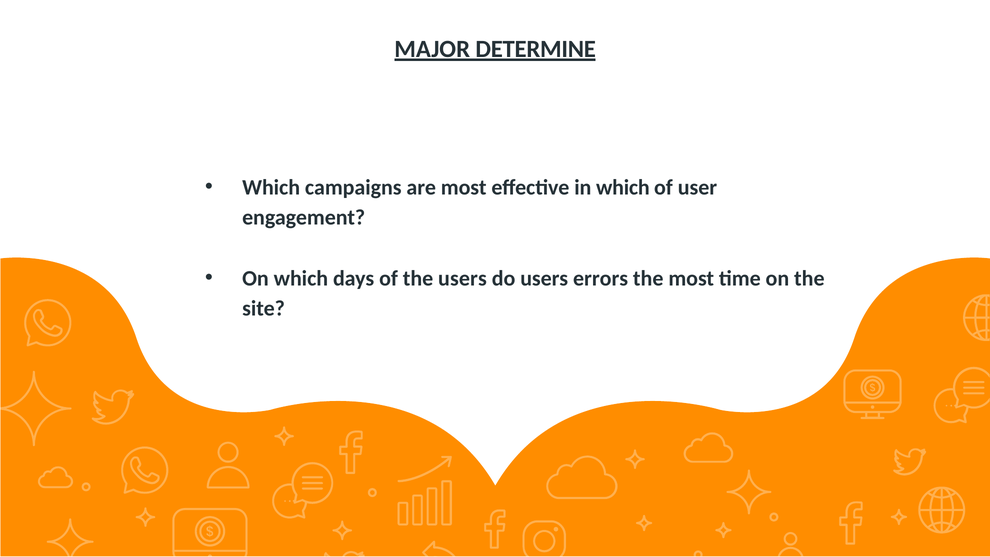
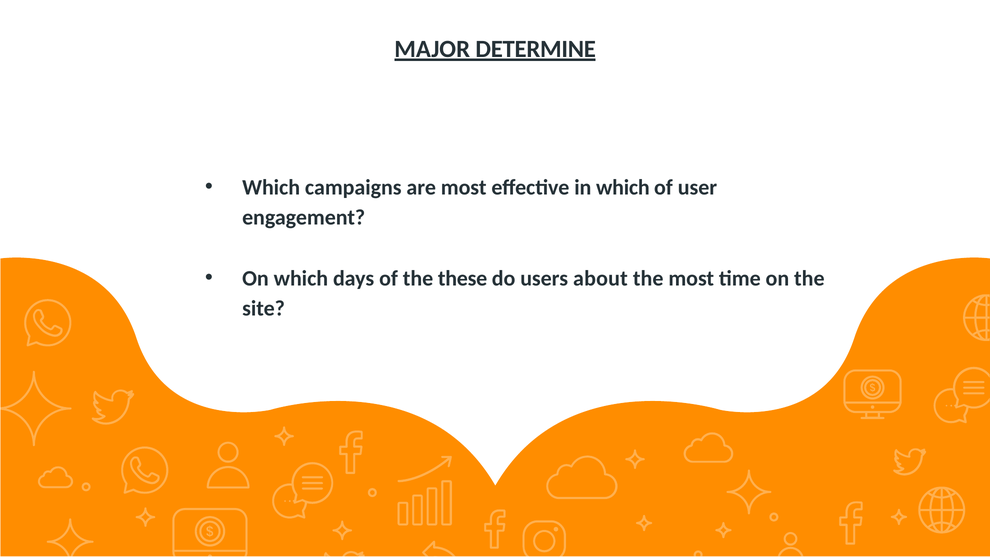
the users: users -> these
errors: errors -> about
